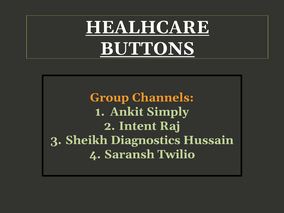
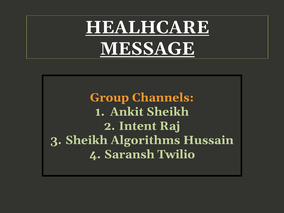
BUTTONS: BUTTONS -> MESSAGE
Ankit Simply: Simply -> Sheikh
Diagnostics: Diagnostics -> Algorithms
